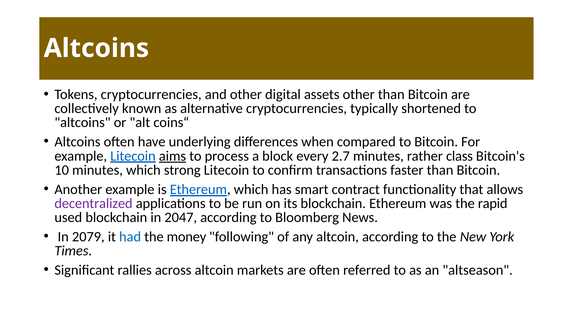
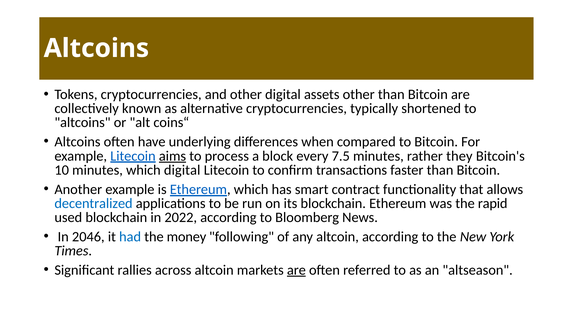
2.7: 2.7 -> 7.5
class: class -> they
which strong: strong -> digital
decentralized colour: purple -> blue
2047: 2047 -> 2022
2079: 2079 -> 2046
are at (296, 269) underline: none -> present
